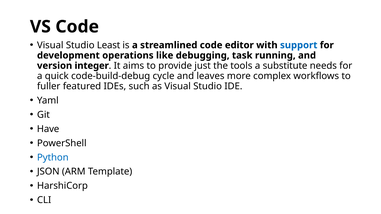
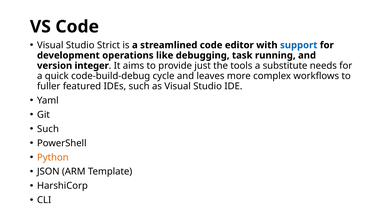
Least: Least -> Strict
Have at (48, 129): Have -> Such
Python colour: blue -> orange
